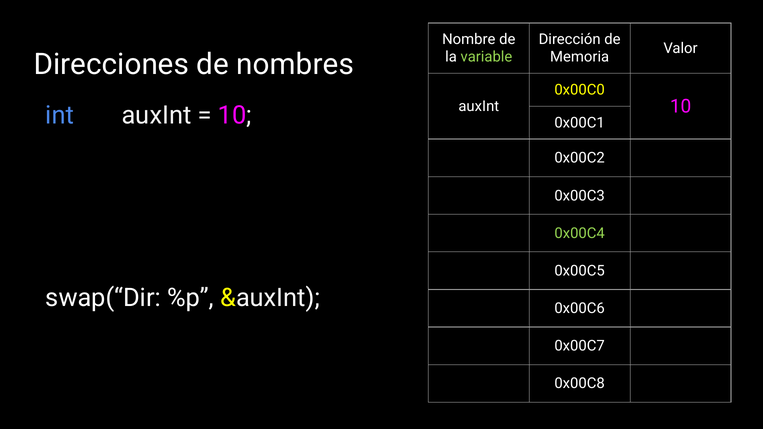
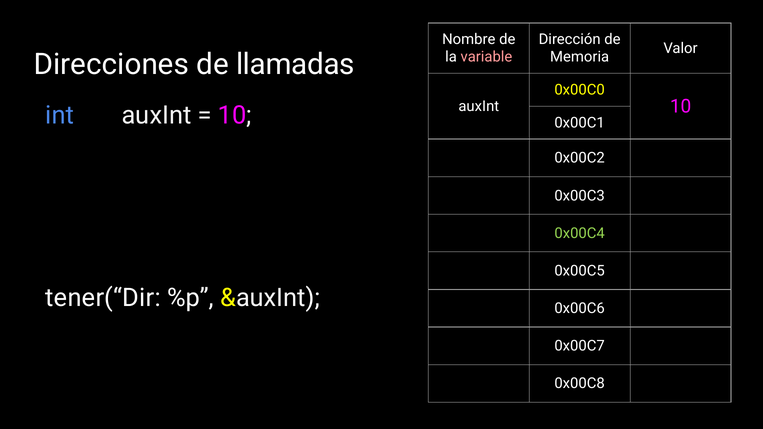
variable colour: light green -> pink
nombres: nombres -> llamadas
swap(“Dir: swap(“Dir -> tener(“Dir
